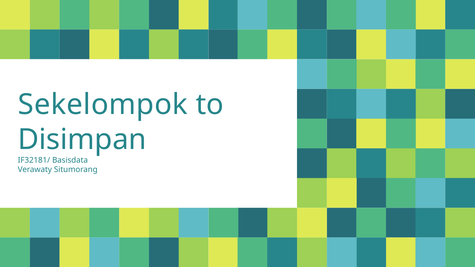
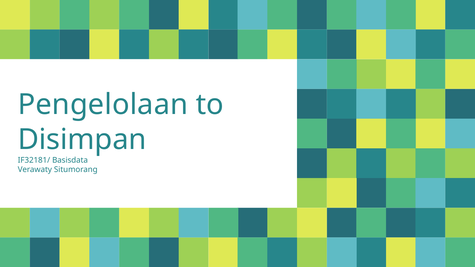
Sekelompok: Sekelompok -> Pengelolaan
